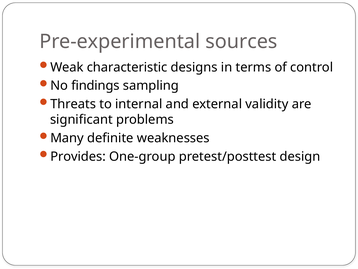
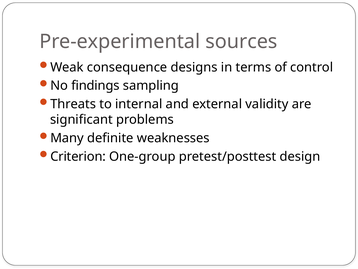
characteristic: characteristic -> consequence
Provides: Provides -> Criterion
